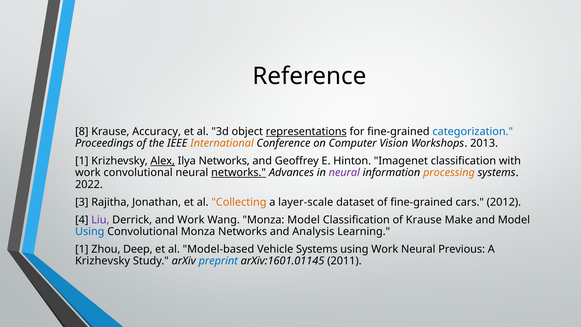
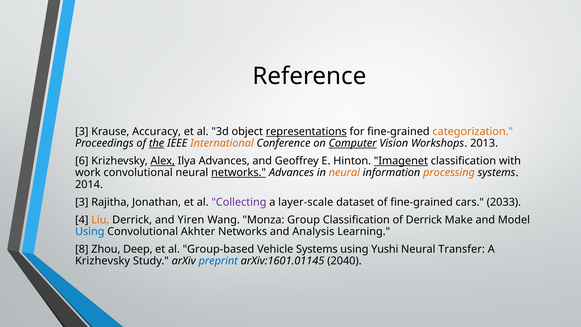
8 at (82, 131): 8 -> 3
categorization colour: blue -> orange
the underline: none -> present
Computer underline: none -> present
1 at (82, 161): 1 -> 6
Ilya Networks: Networks -> Advances
Imagenet underline: none -> present
neural at (344, 173) colour: purple -> orange
2022: 2022 -> 2014
Collecting colour: orange -> purple
2012: 2012 -> 2033
Liu colour: purple -> orange
and Work: Work -> Yiren
Monza Model: Model -> Group
of Krause: Krause -> Derrick
Convolutional Monza: Monza -> Akhter
1 at (82, 249): 1 -> 8
Model-based: Model-based -> Group-based
using Work: Work -> Yushi
Previous: Previous -> Transfer
2011: 2011 -> 2040
